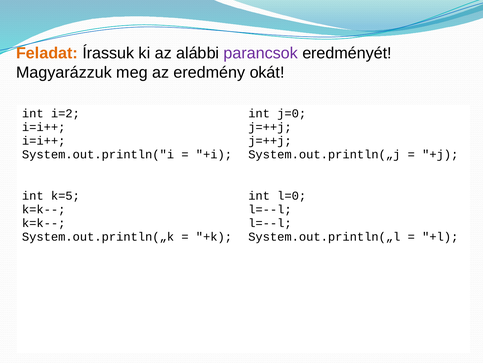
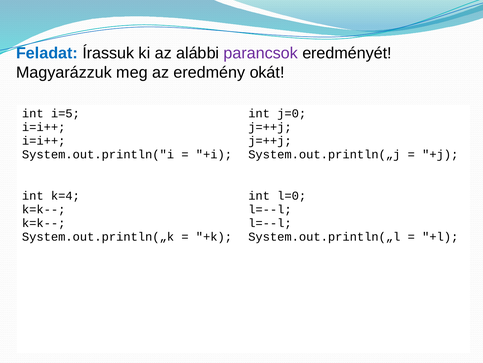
Feladat colour: orange -> blue
i=2: i=2 -> i=5
k=5: k=5 -> k=4
